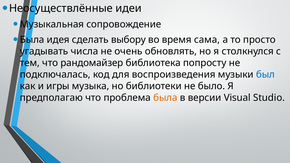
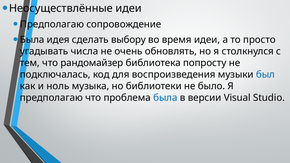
Музыкальная at (52, 24): Музыкальная -> Предполагаю
время сама: сама -> идеи
игры: игры -> ноль
была at (165, 98) colour: orange -> blue
